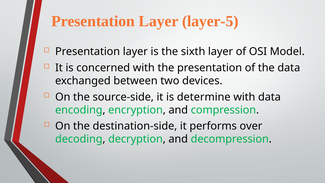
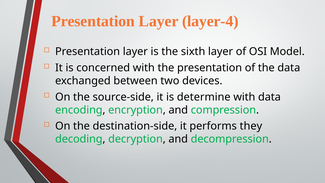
layer-5: layer-5 -> layer-4
over: over -> they
